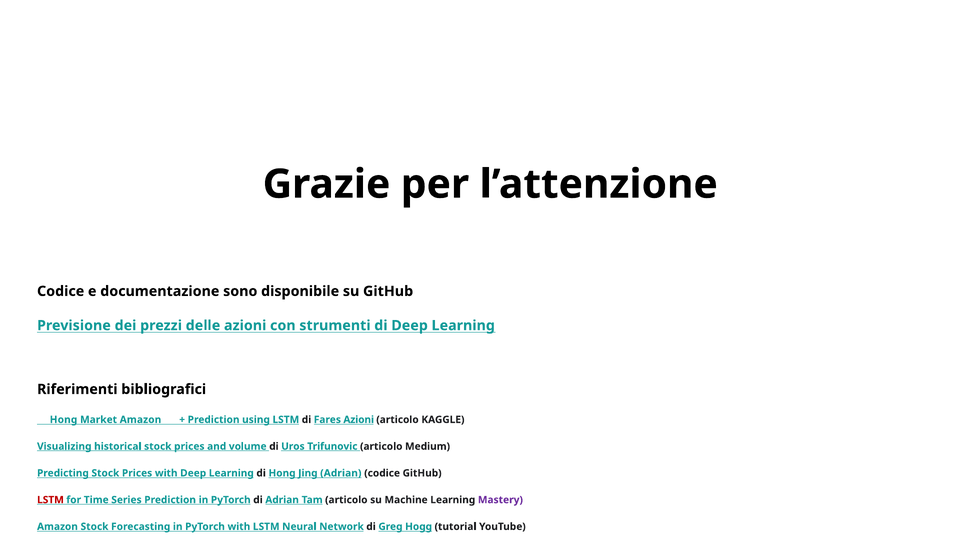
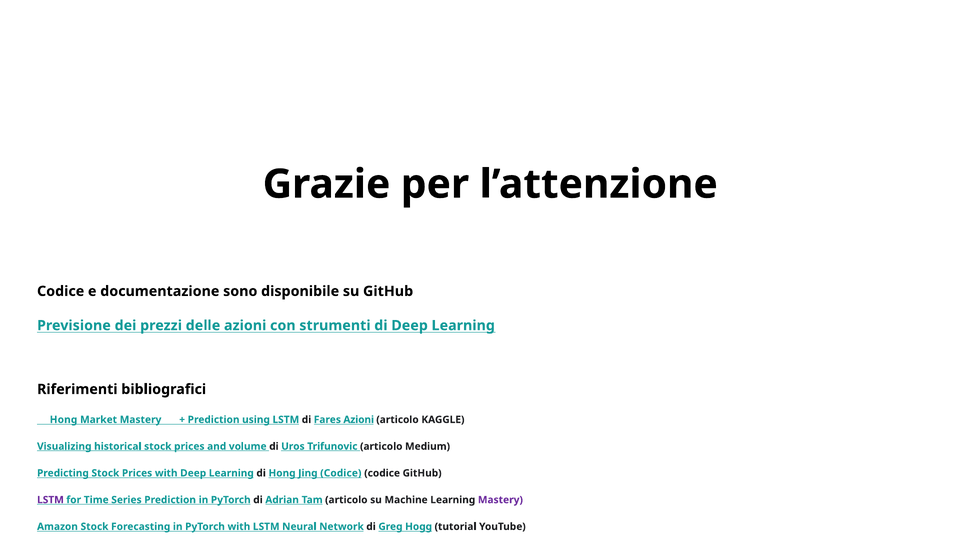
Market Amazon: Amazon -> Mastery
Jing Adrian: Adrian -> Codice
LSTM at (50, 500) colour: red -> purple
